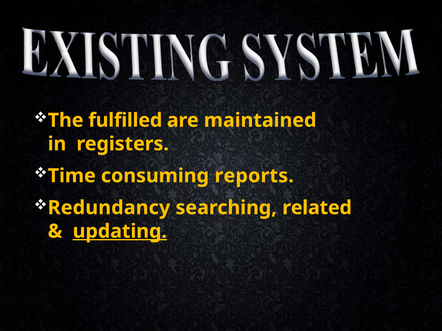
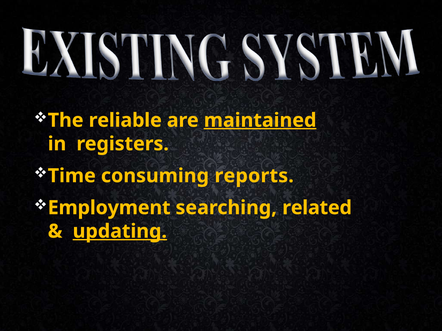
fulfilled: fulfilled -> reliable
maintained underline: none -> present
Redundancy: Redundancy -> Employment
